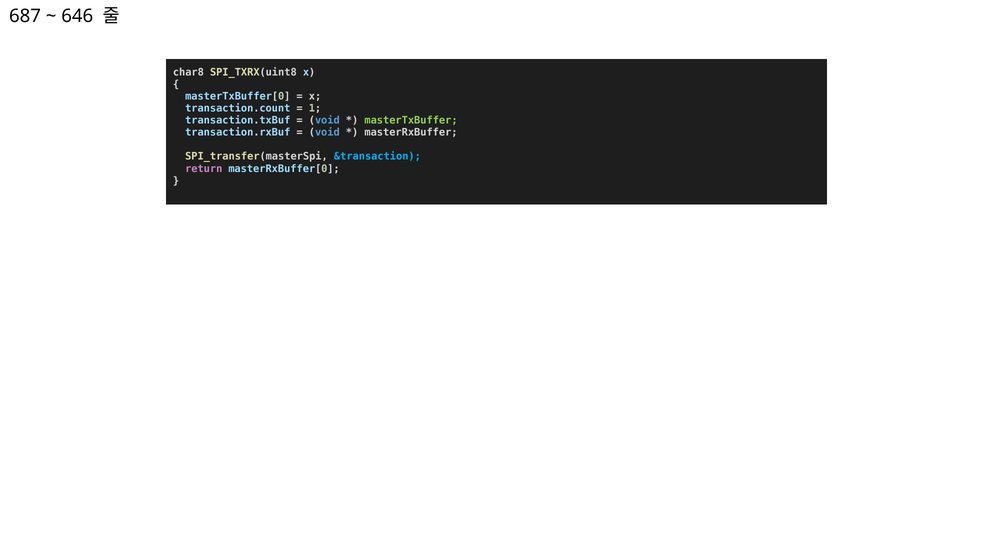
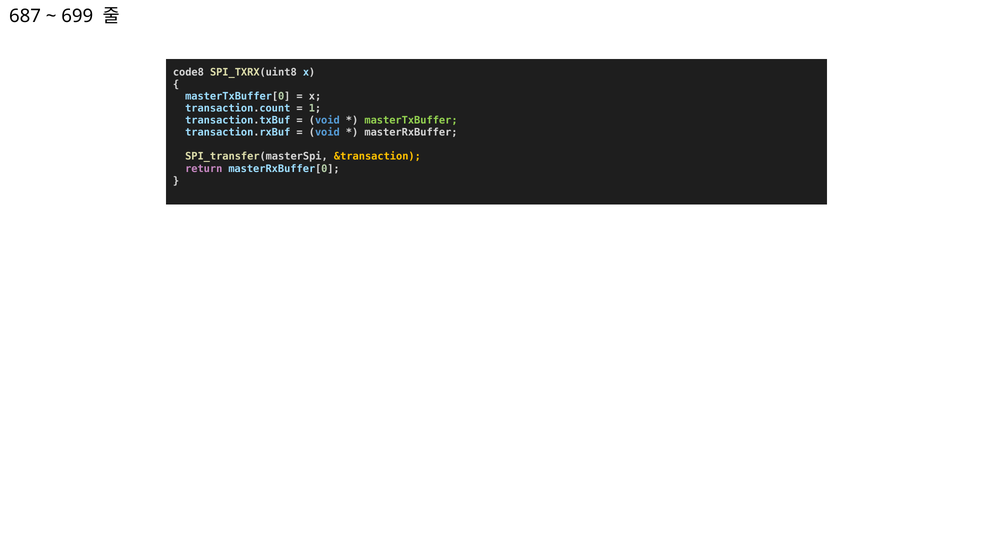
646: 646 -> 699
char8: char8 -> code8
&transaction colour: light blue -> yellow
